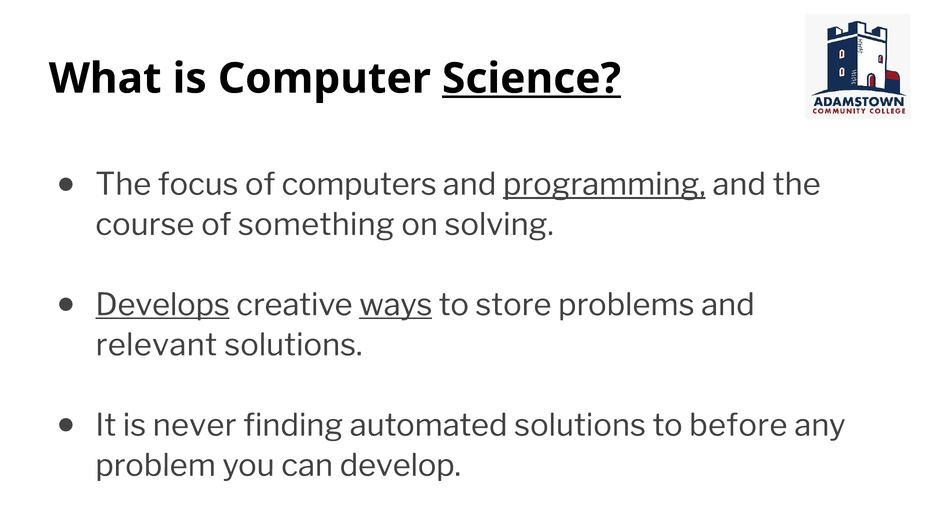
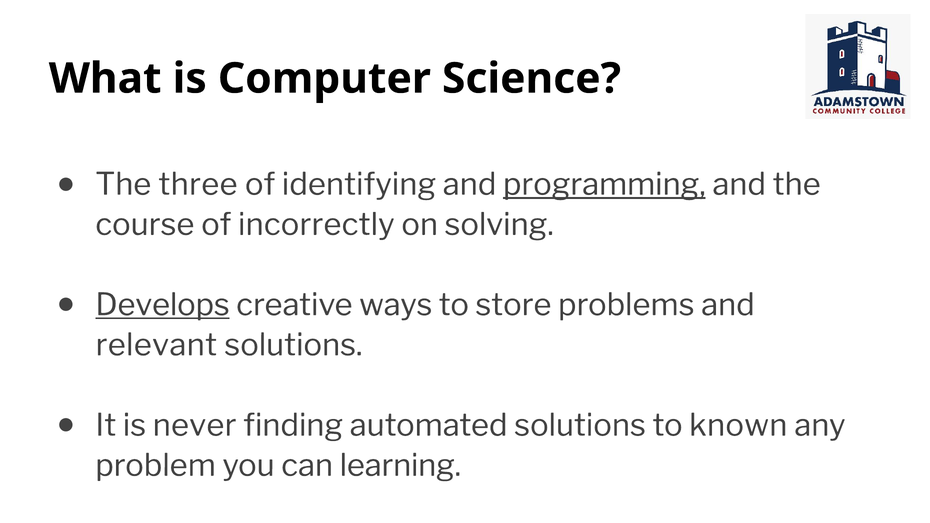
Science underline: present -> none
focus: focus -> three
computers: computers -> identifying
something: something -> incorrectly
ways underline: present -> none
before: before -> known
develop: develop -> learning
